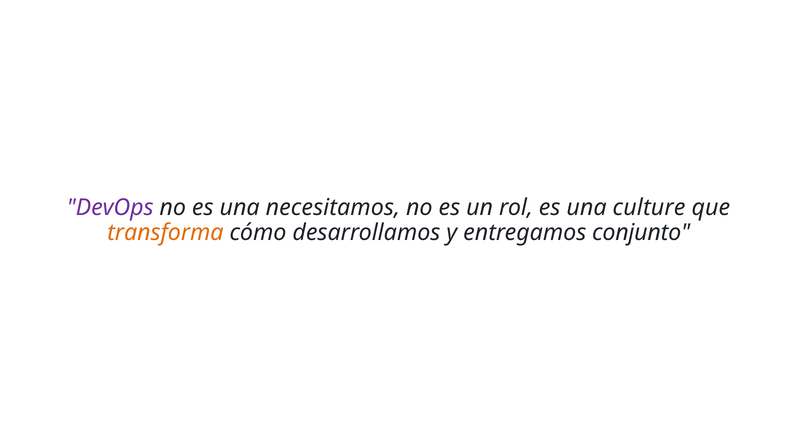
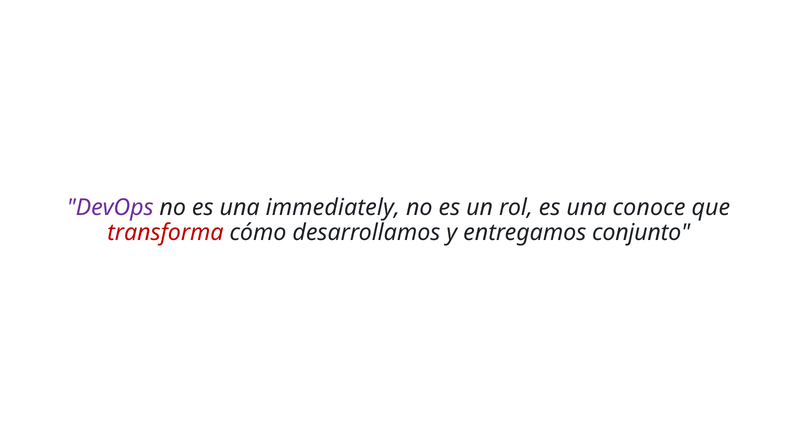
necesitamos: necesitamos -> immediately
culture: culture -> conoce
transforma colour: orange -> red
